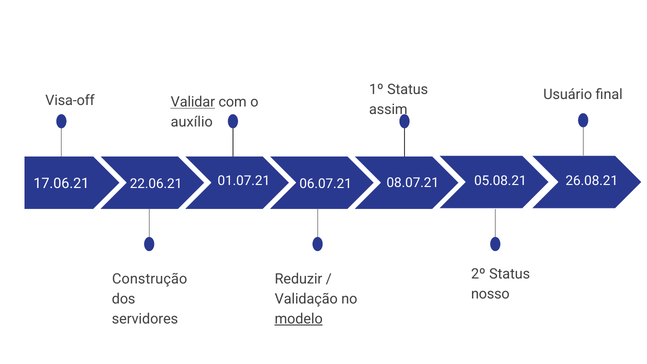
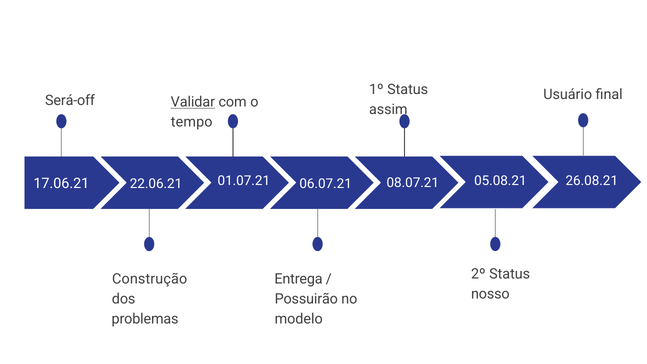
Visa-off: Visa-off -> Será-off
auxílio: auxílio -> tempo
Reduzir: Reduzir -> Entrega
Validação: Validação -> Possuirão
servidores: servidores -> problemas
modelo underline: present -> none
